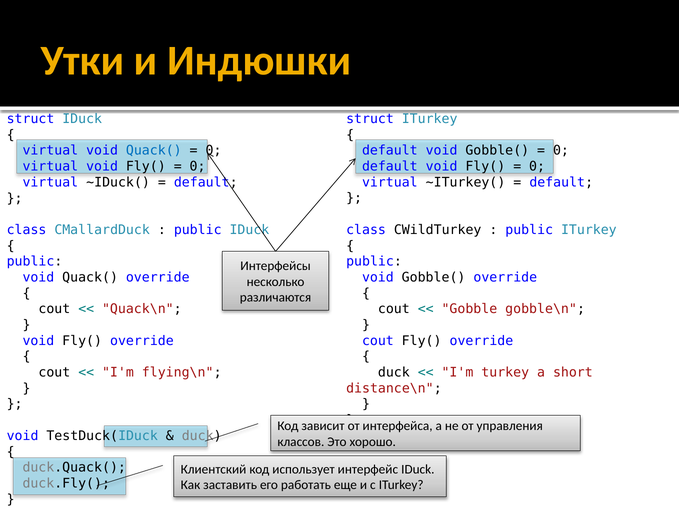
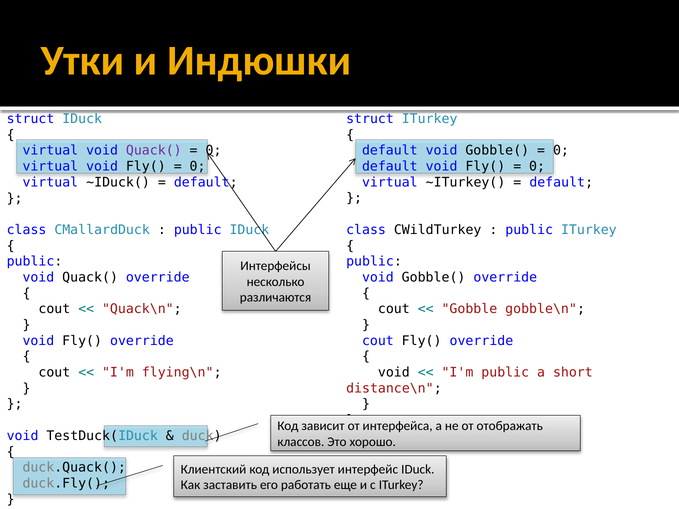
Quack( at (154, 151) colour: blue -> purple
duck at (394, 373): duck -> void
I'm turkey: turkey -> public
управления: управления -> отображать
